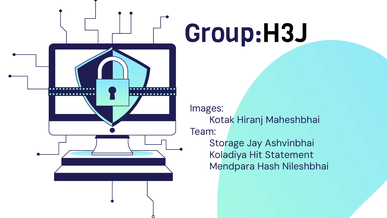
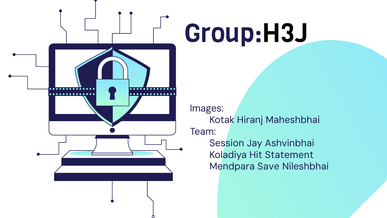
Storage: Storage -> Session
Hash: Hash -> Save
